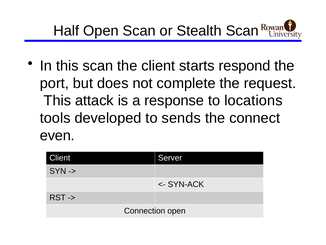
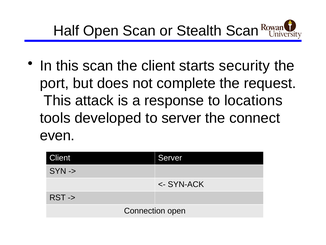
respond: respond -> security
to sends: sends -> server
